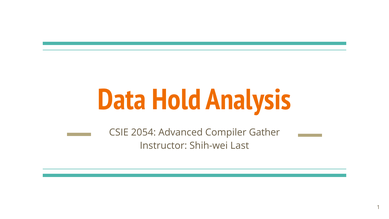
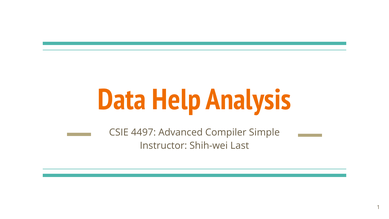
Hold: Hold -> Help
2054: 2054 -> 4497
Gather: Gather -> Simple
